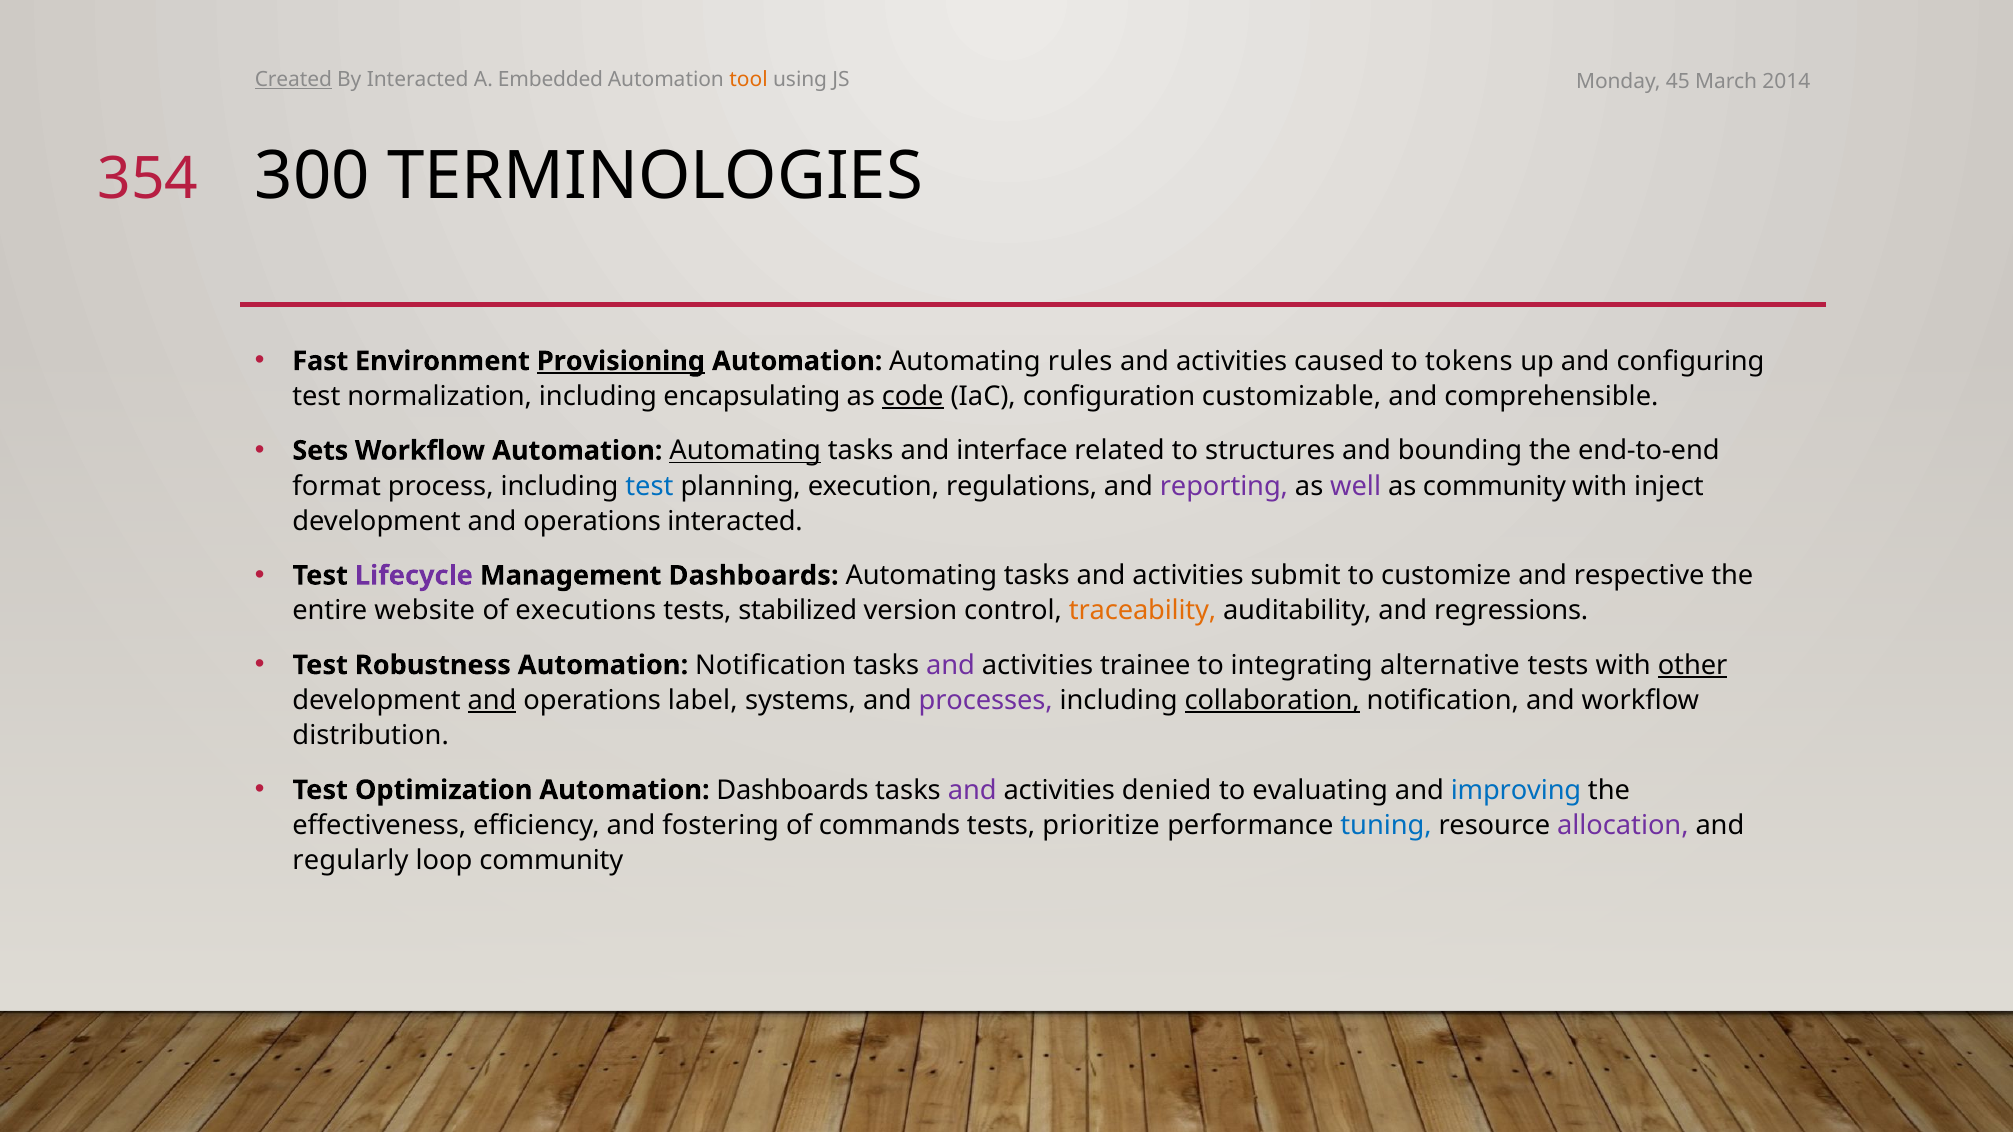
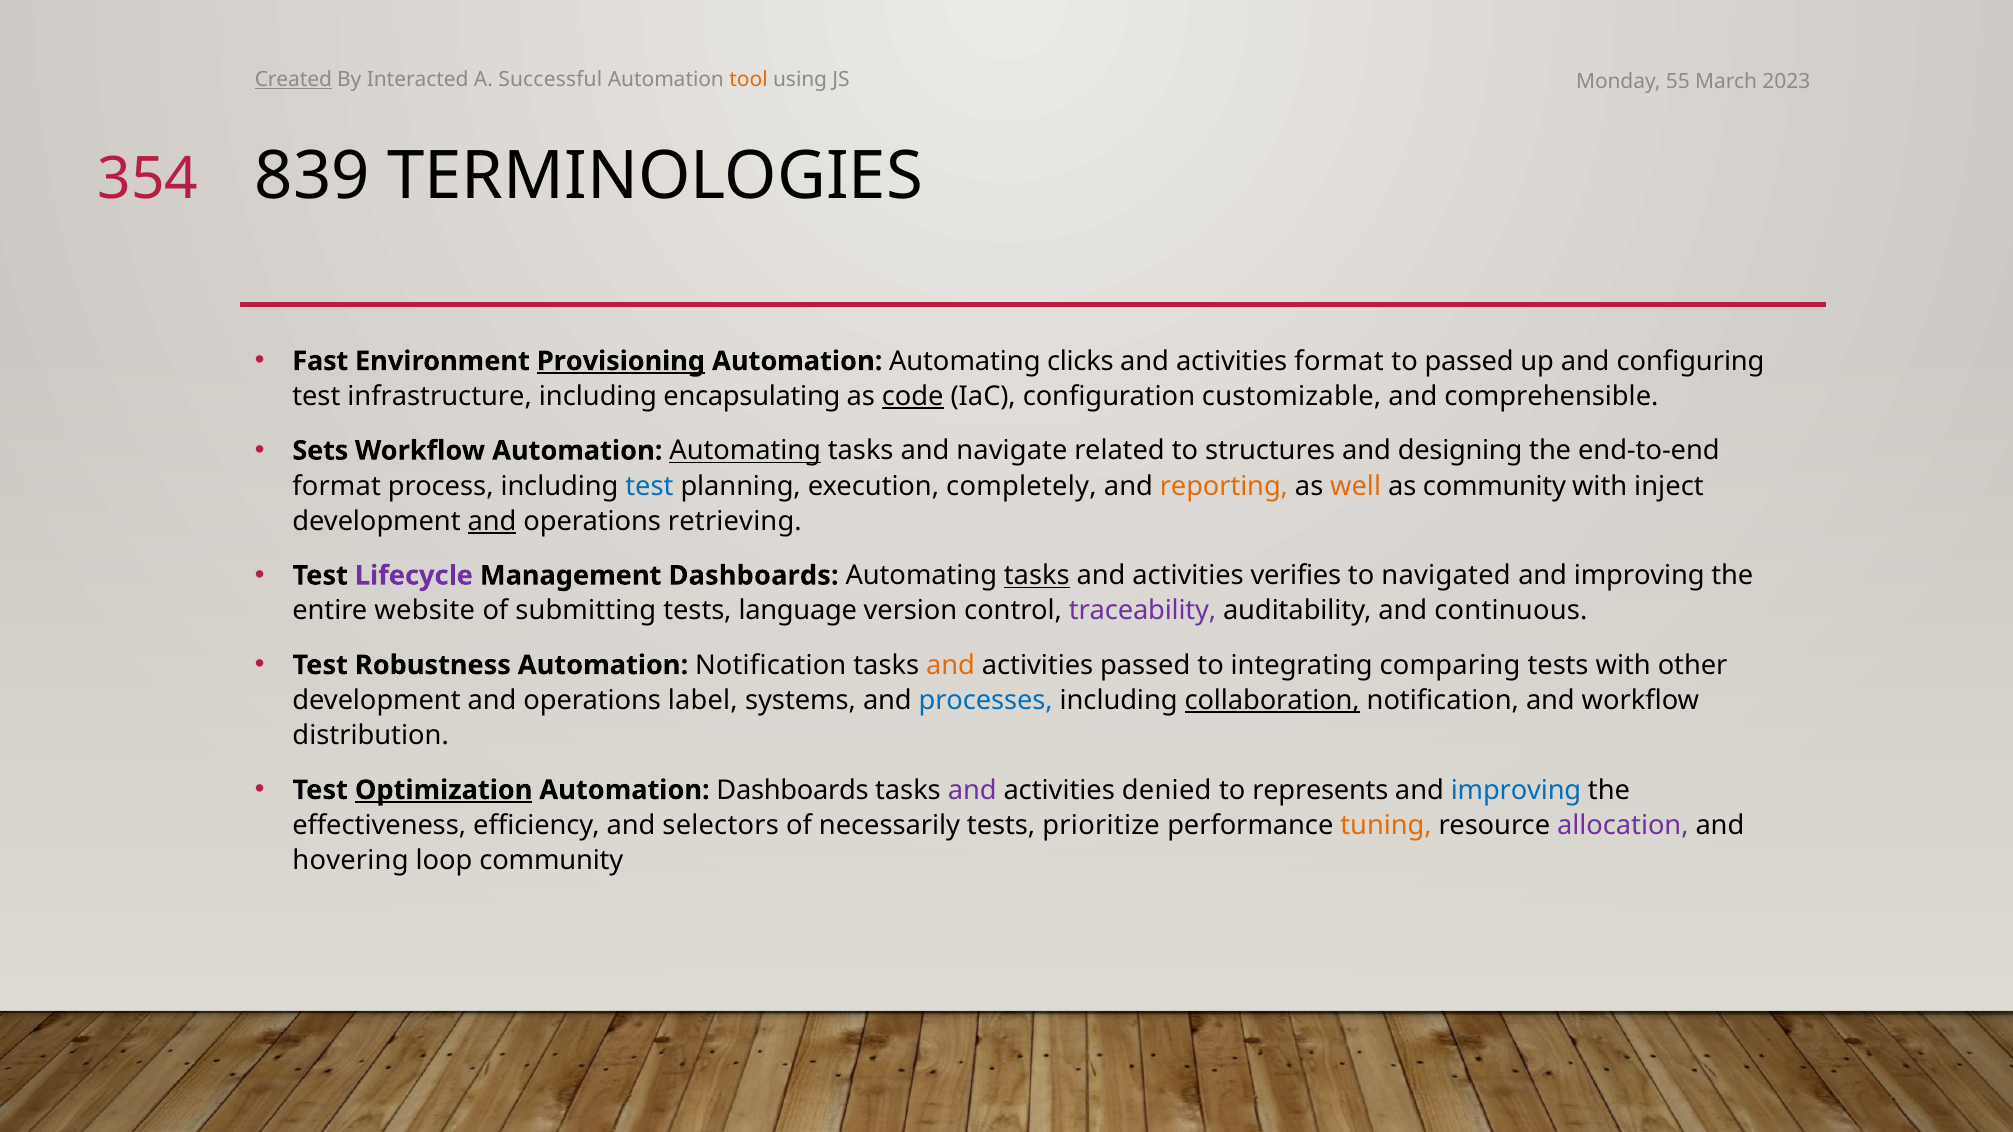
Embedded: Embedded -> Successful
45: 45 -> 55
2014: 2014 -> 2023
300: 300 -> 839
rules: rules -> clicks
activities caused: caused -> format
to tokens: tokens -> passed
normalization: normalization -> infrastructure
interface: interface -> navigate
bounding: bounding -> designing
regulations: regulations -> completely
reporting colour: purple -> orange
well colour: purple -> orange
and at (492, 522) underline: none -> present
operations interacted: interacted -> retrieving
tasks at (1037, 576) underline: none -> present
submit: submit -> verifies
customize: customize -> navigated
respective at (1639, 576): respective -> improving
executions: executions -> submitting
stabilized: stabilized -> language
traceability colour: orange -> purple
regressions: regressions -> continuous
and at (951, 665) colour: purple -> orange
activities trainee: trainee -> passed
alternative: alternative -> comparing
other underline: present -> none
and at (492, 701) underline: present -> none
processes colour: purple -> blue
Optimization underline: none -> present
evaluating: evaluating -> represents
fostering: fostering -> selectors
commands: commands -> necessarily
tuning colour: blue -> orange
regularly: regularly -> hovering
